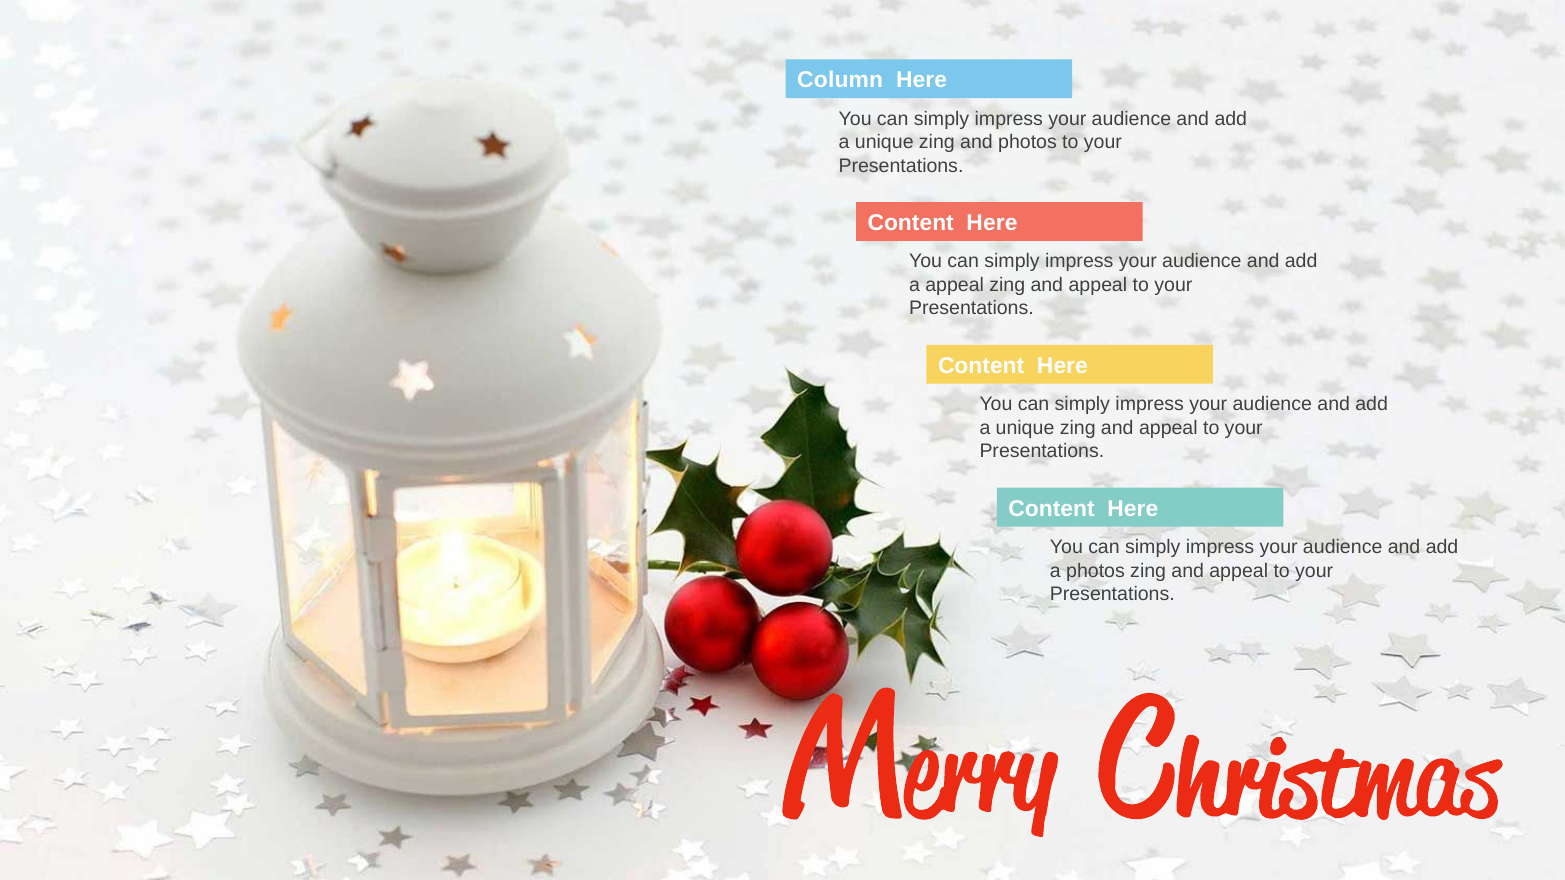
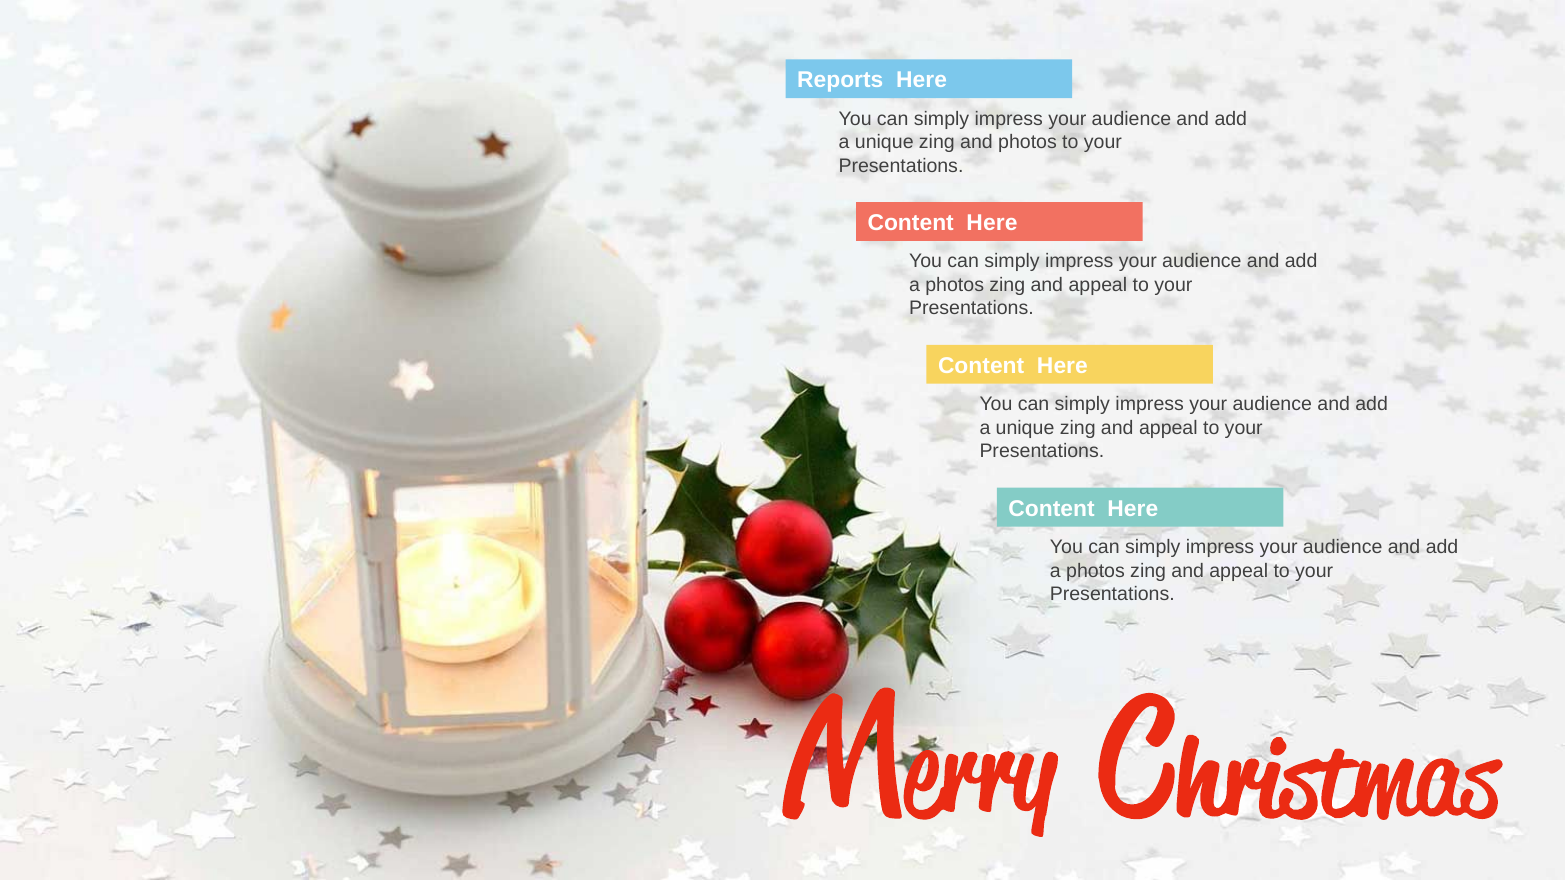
Column: Column -> Reports
appeal at (955, 285): appeal -> photos
